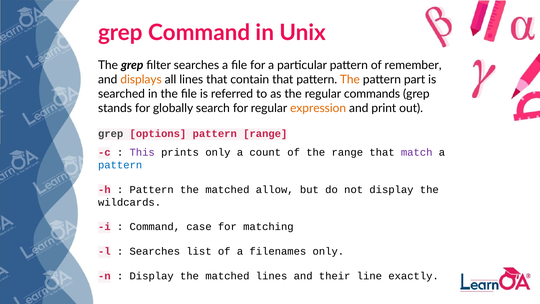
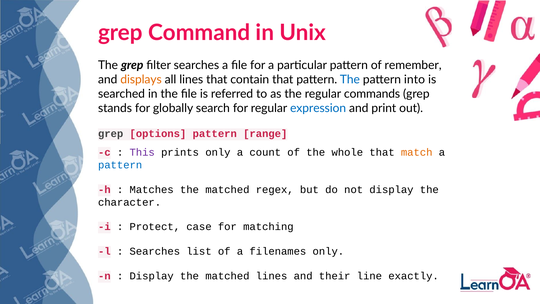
The at (350, 79) colour: orange -> blue
part: part -> into
expression colour: orange -> blue
the range: range -> whole
match colour: purple -> orange
Pattern at (152, 189): Pattern -> Matches
allow: allow -> regex
wildcards: wildcards -> character
Command at (155, 227): Command -> Protect
